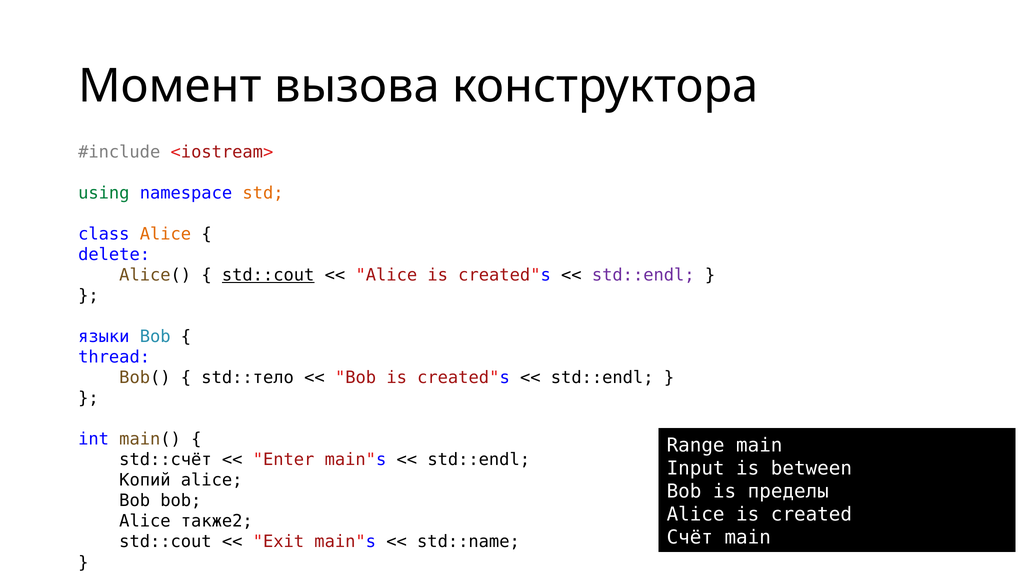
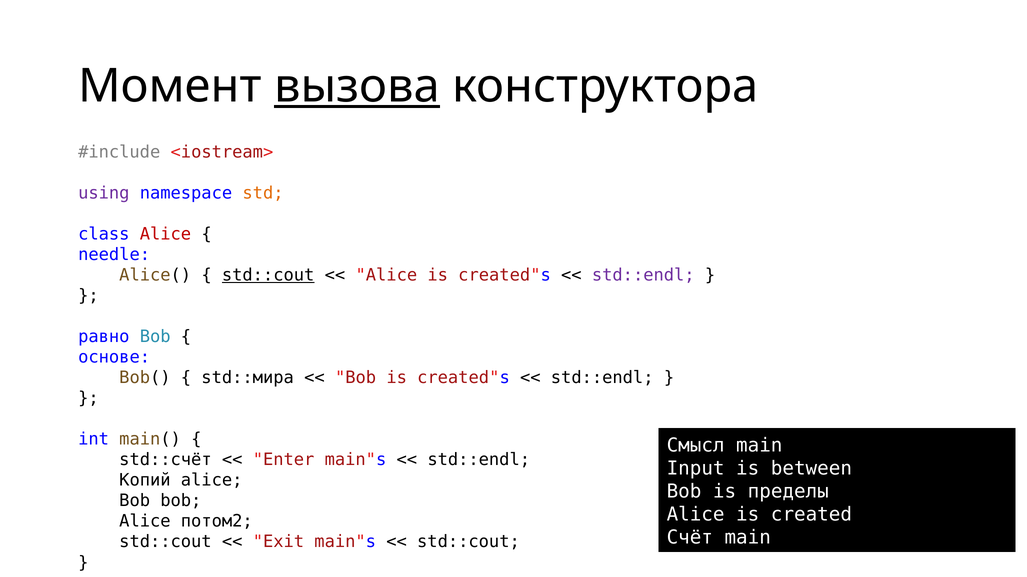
вызова underline: none -> present
using colour: green -> purple
Alice at (165, 235) colour: orange -> red
delete: delete -> needle
языки: языки -> равно
thread: thread -> основе
std::тело: std::тело -> std::мира
Range: Range -> Смысл
также2: также2 -> потом2
std::name at (468, 543): std::name -> std::cout
